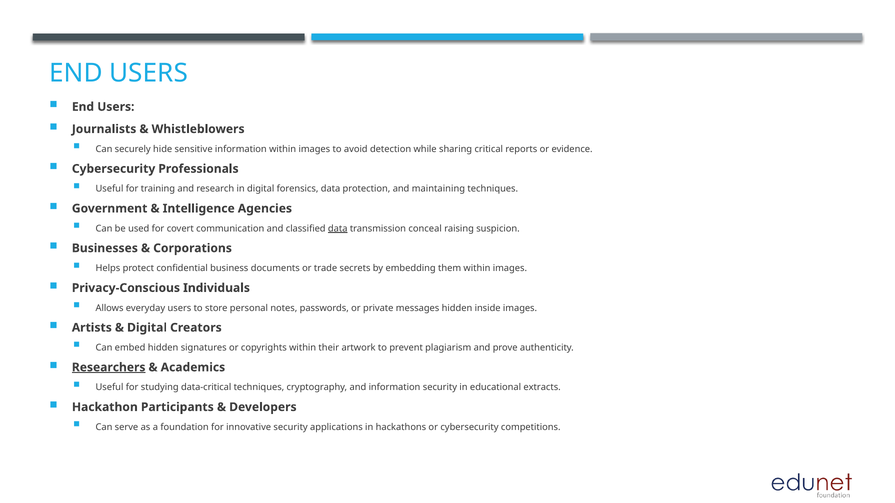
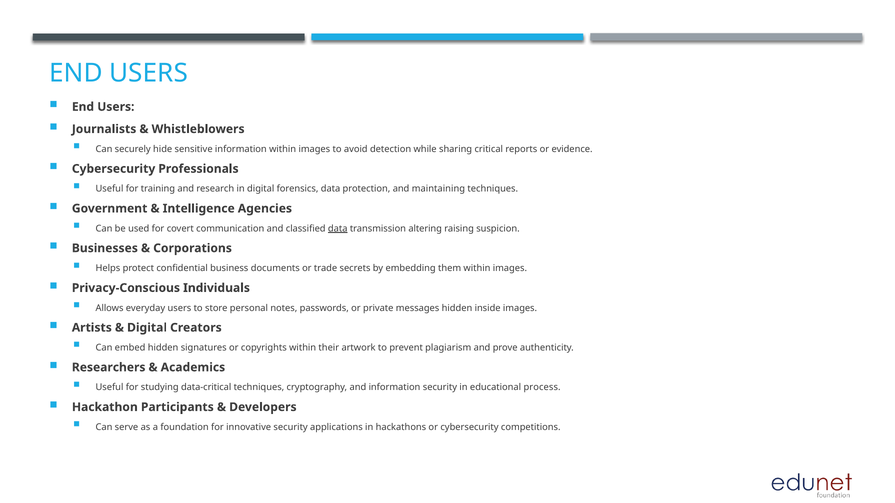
conceal: conceal -> altering
Researchers underline: present -> none
extracts: extracts -> process
